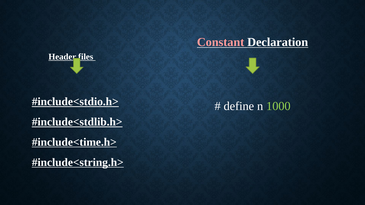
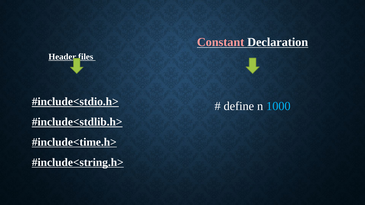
1000 colour: light green -> light blue
